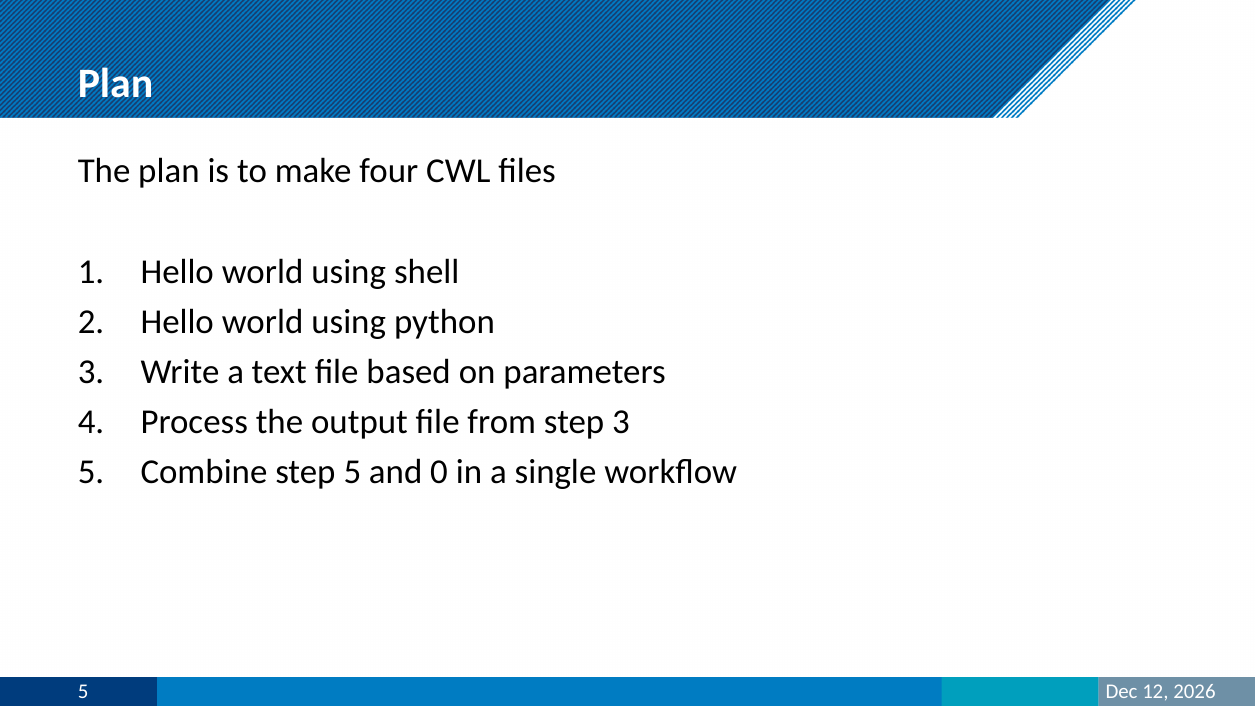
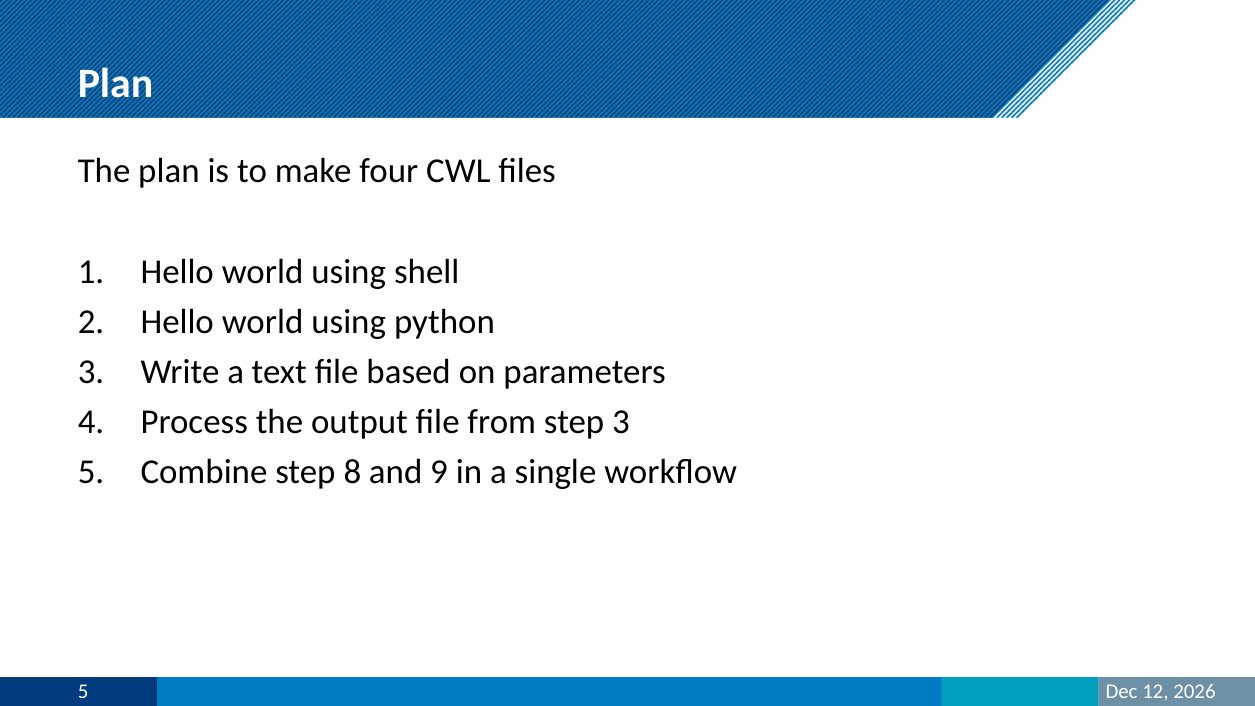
step 5: 5 -> 8
0: 0 -> 9
